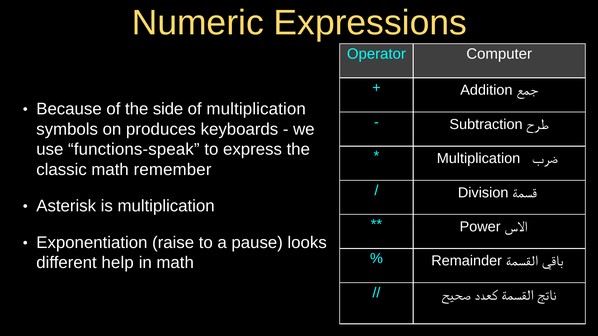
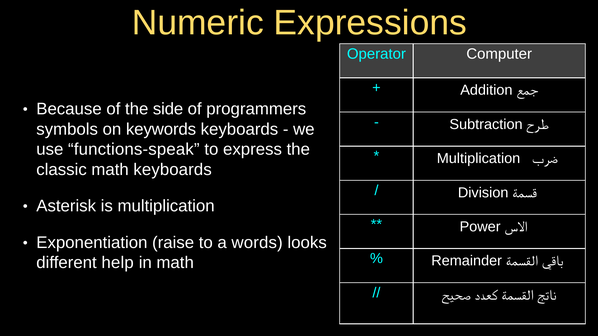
of multiplication: multiplication -> programmers
produces: produces -> keywords
math remember: remember -> keyboards
pause: pause -> words
